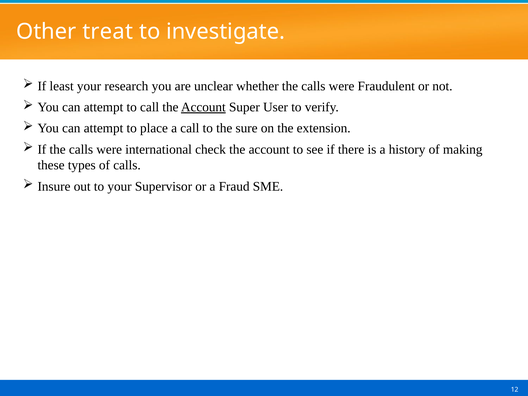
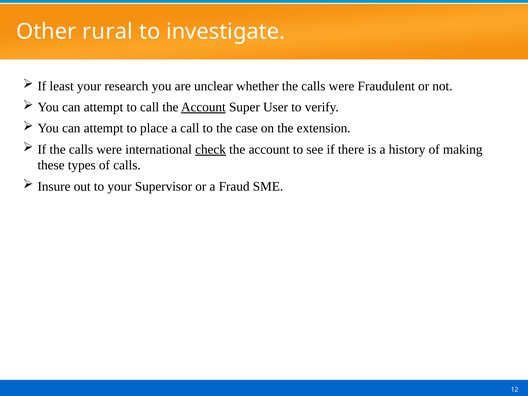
treat: treat -> rural
sure: sure -> case
check underline: none -> present
